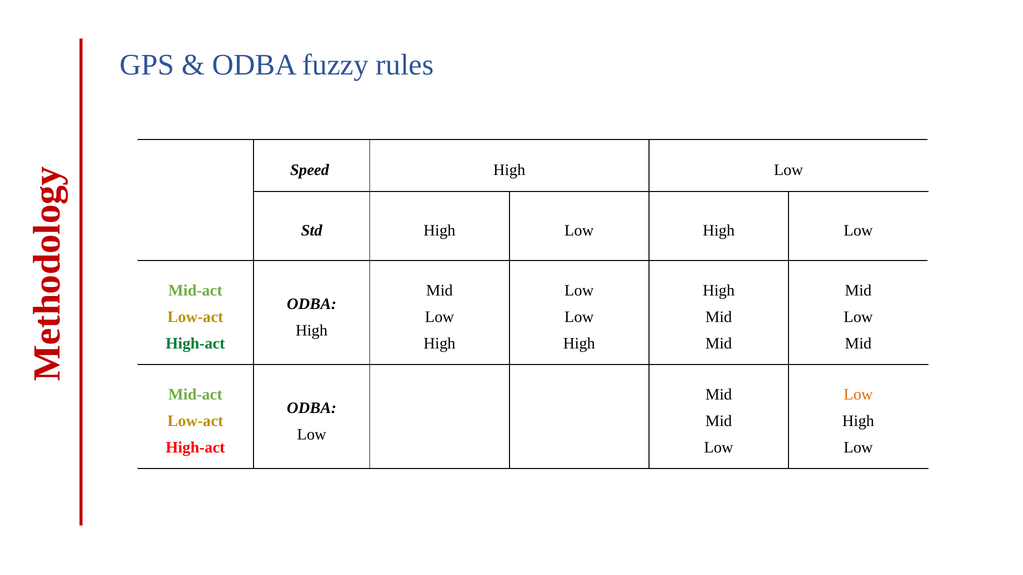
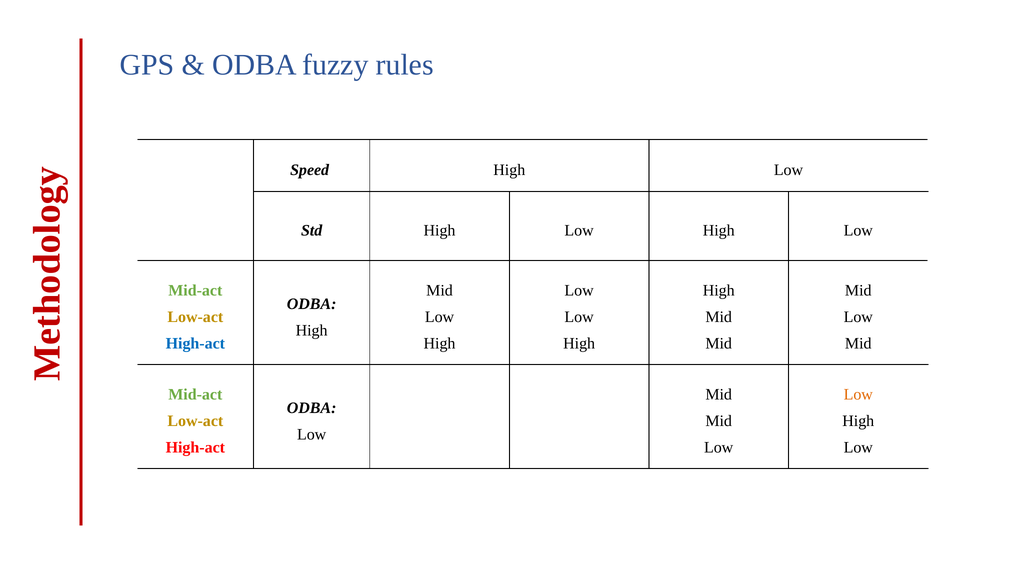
High-act at (195, 344) colour: green -> blue
